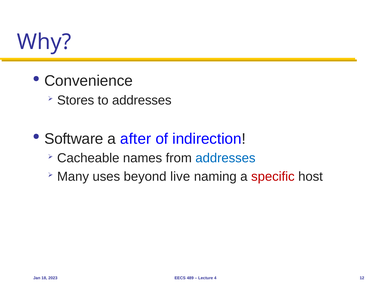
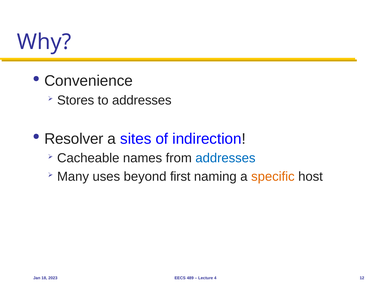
Software: Software -> Resolver
after: after -> sites
live: live -> first
specific colour: red -> orange
